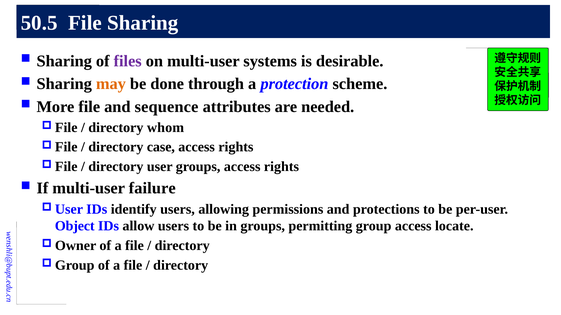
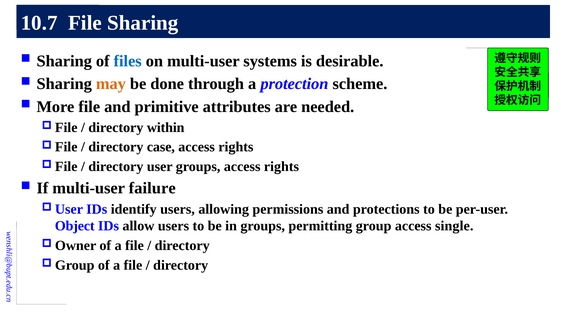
50.5: 50.5 -> 10.7
files colour: purple -> blue
sequence: sequence -> primitive
whom: whom -> within
locate: locate -> single
